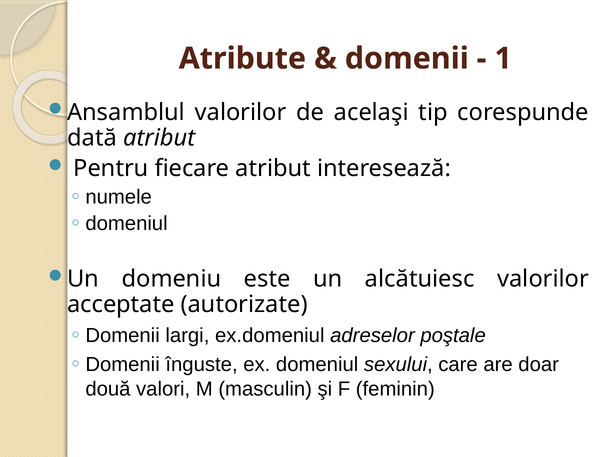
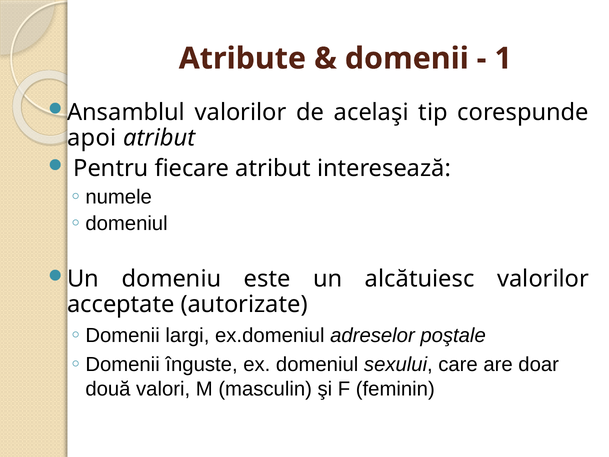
dată: dată -> apoi
